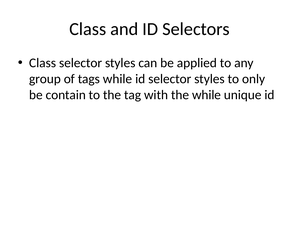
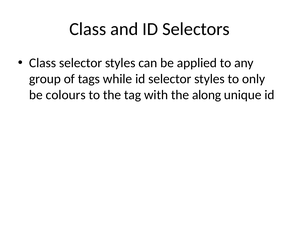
contain: contain -> colours
the while: while -> along
